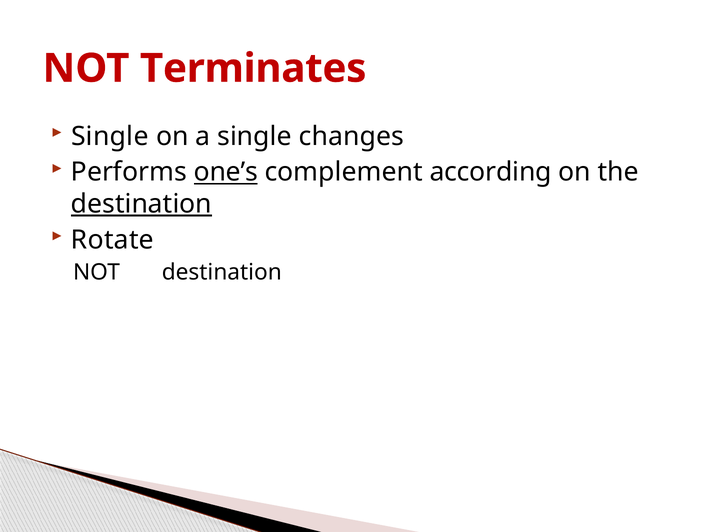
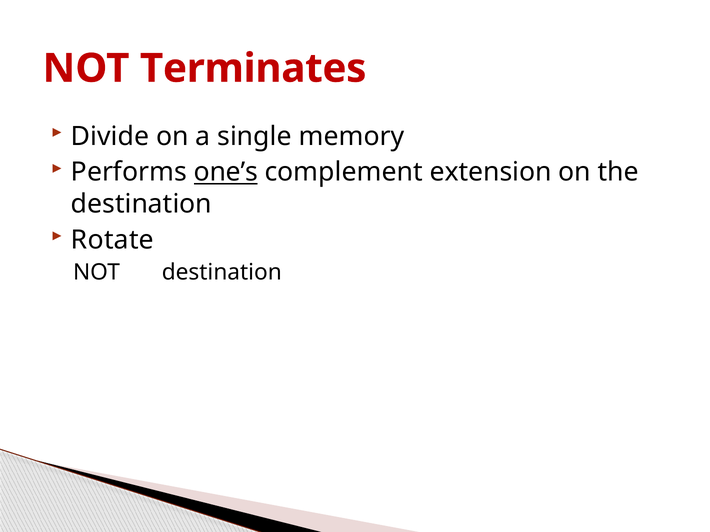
Single at (110, 136): Single -> Divide
changes: changes -> memory
according: according -> extension
destination at (141, 204) underline: present -> none
